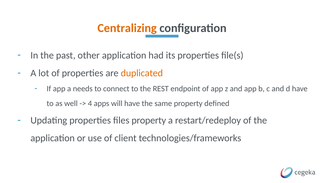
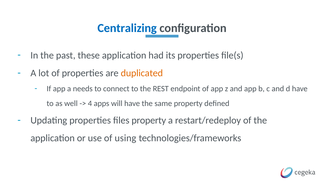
Centralizing colour: orange -> blue
other: other -> these
client: client -> using
